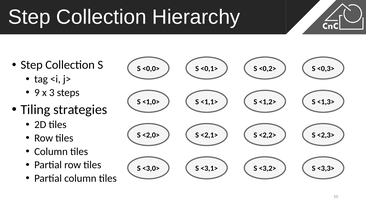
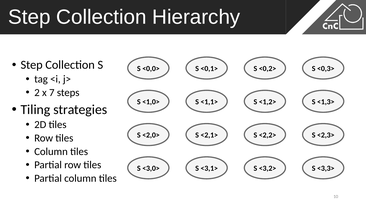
9: 9 -> 2
3: 3 -> 7
